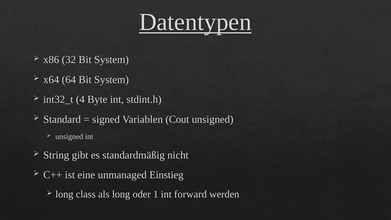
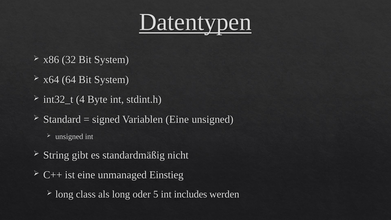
Variablen Cout: Cout -> Eine
1: 1 -> 5
forward: forward -> includes
